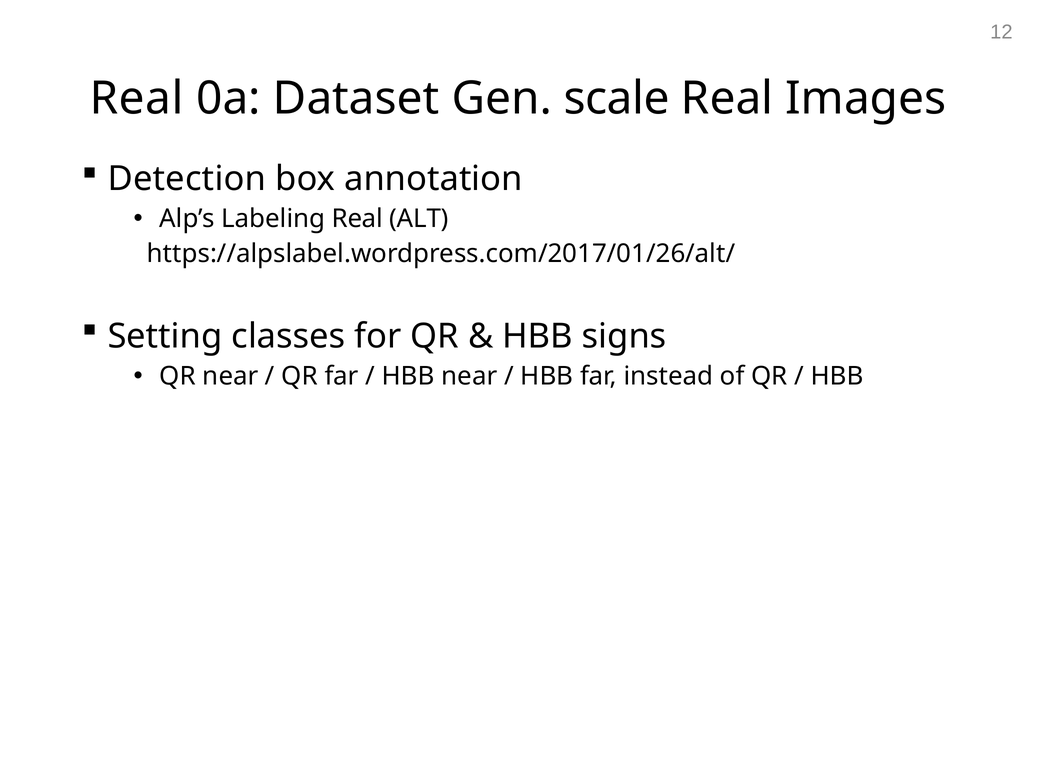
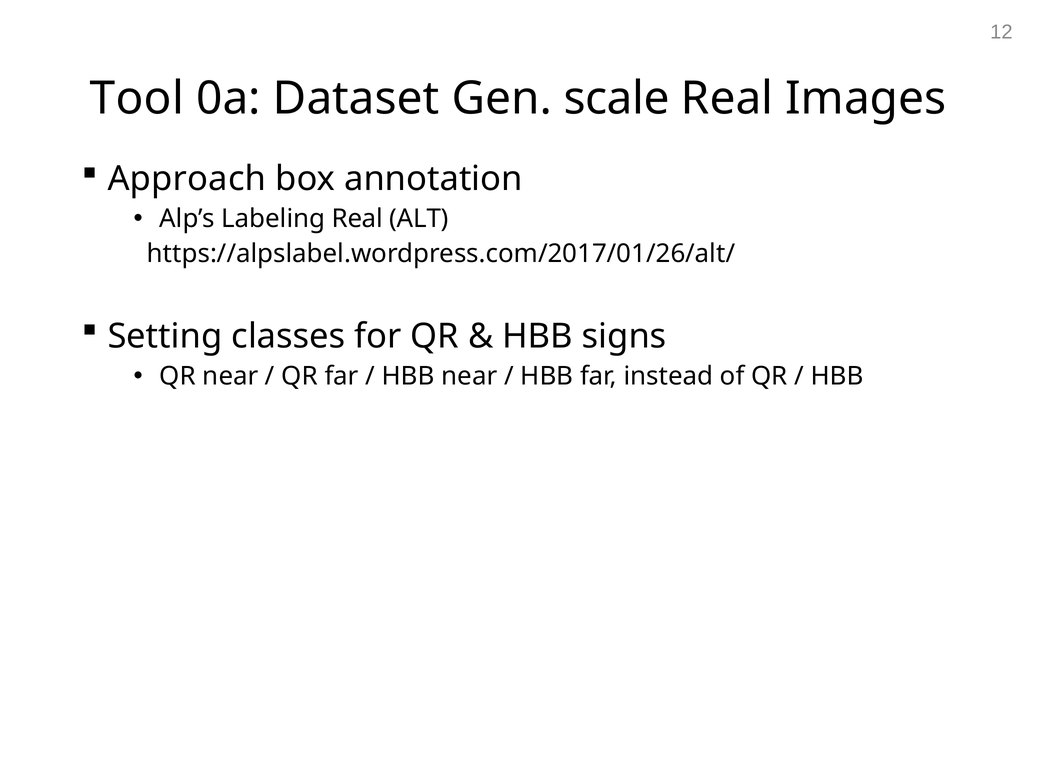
Real at (137, 98): Real -> Tool
Detection: Detection -> Approach
